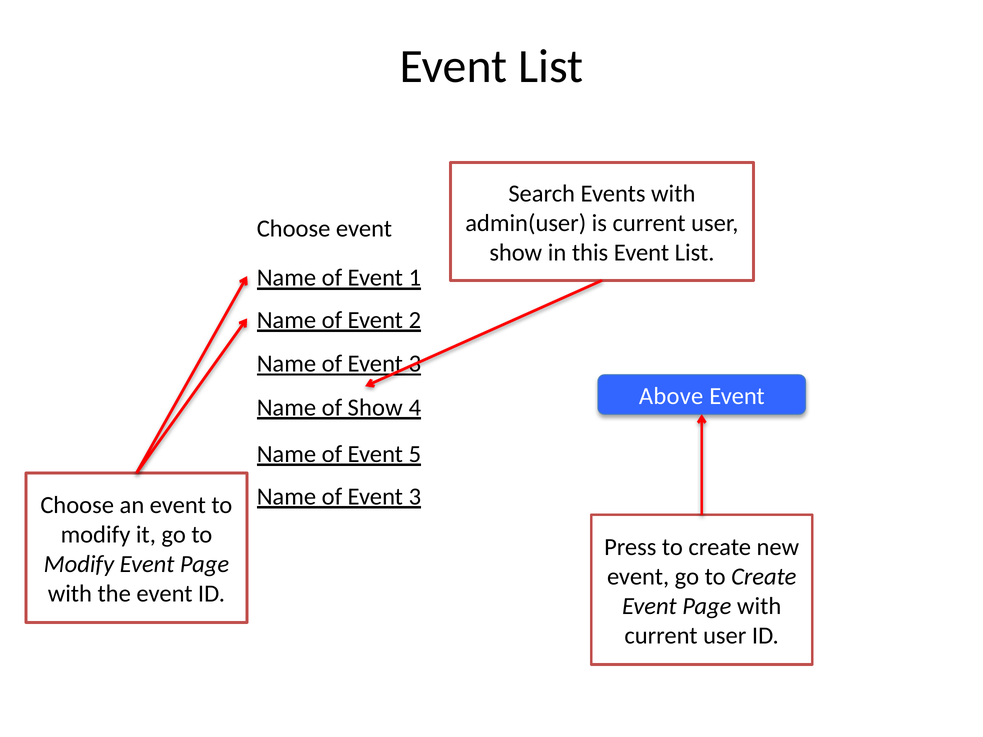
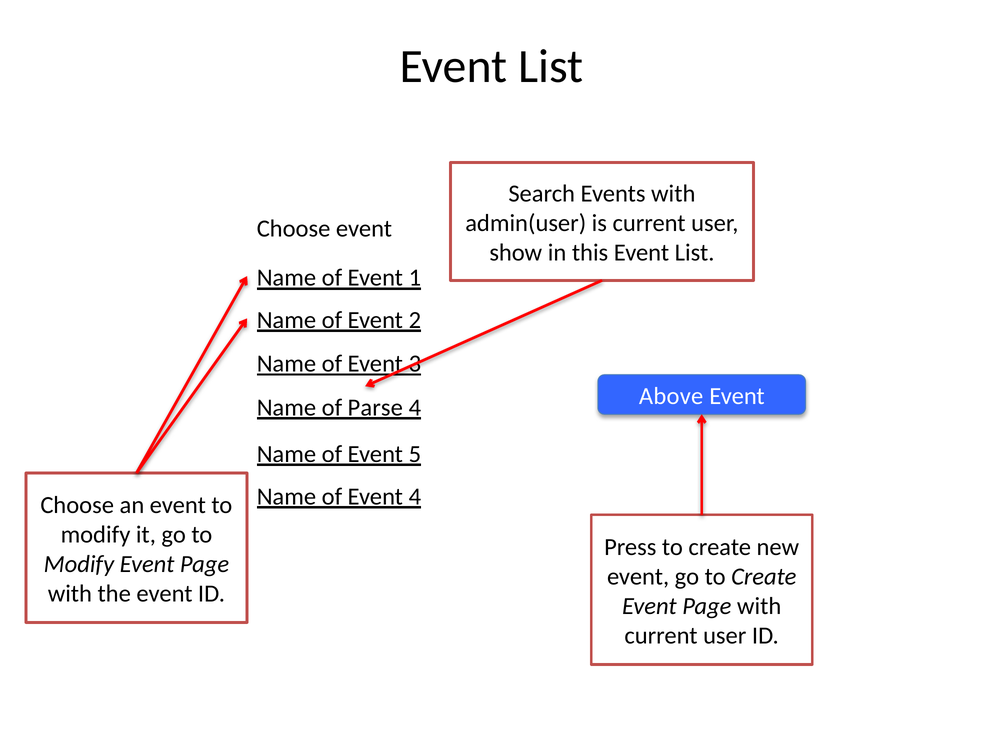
of Show: Show -> Parse
3 at (415, 497): 3 -> 4
